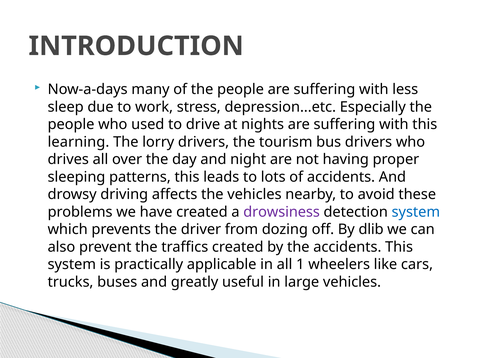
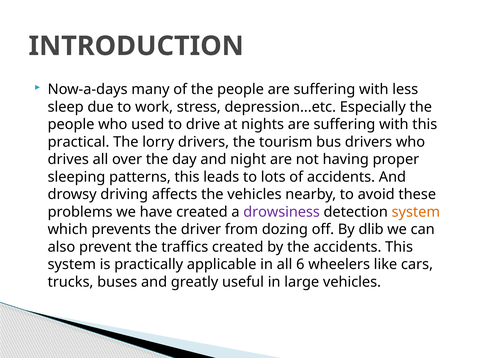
learning: learning -> practical
system at (416, 212) colour: blue -> orange
1: 1 -> 6
